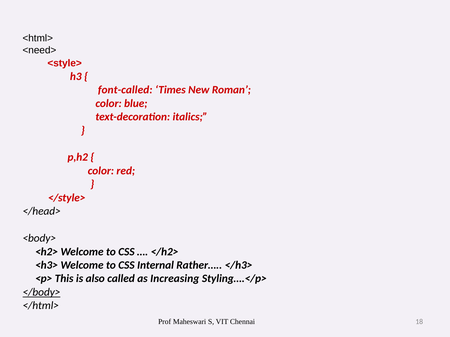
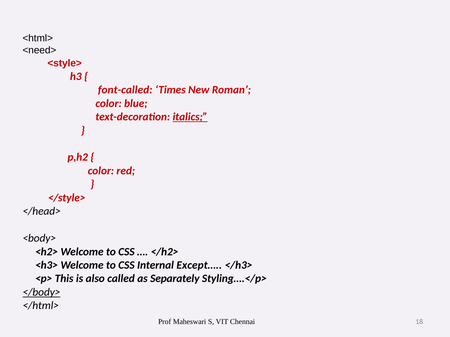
italics underline: none -> present
Rather…: Rather… -> Except…
Increasing: Increasing -> Separately
